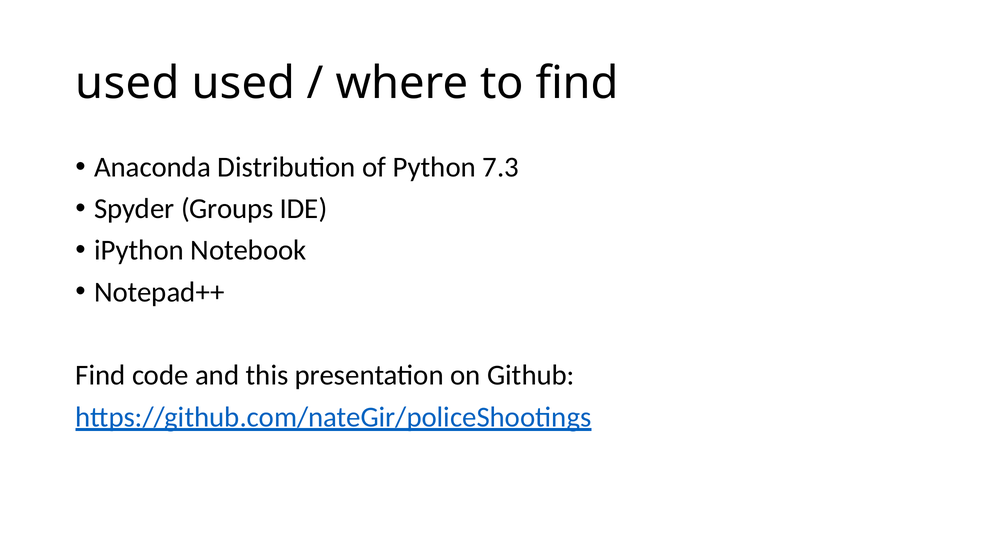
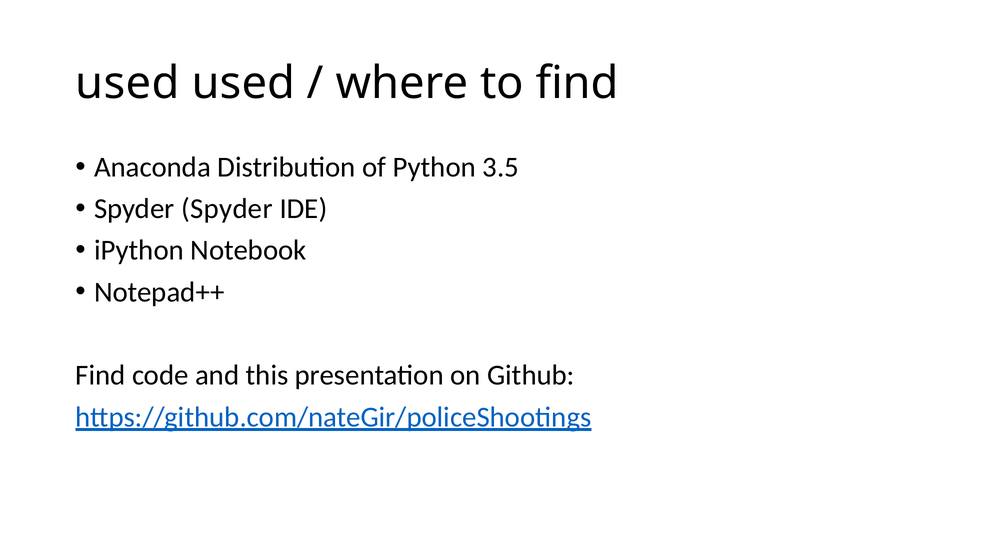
7.3: 7.3 -> 3.5
Spyder Groups: Groups -> Spyder
